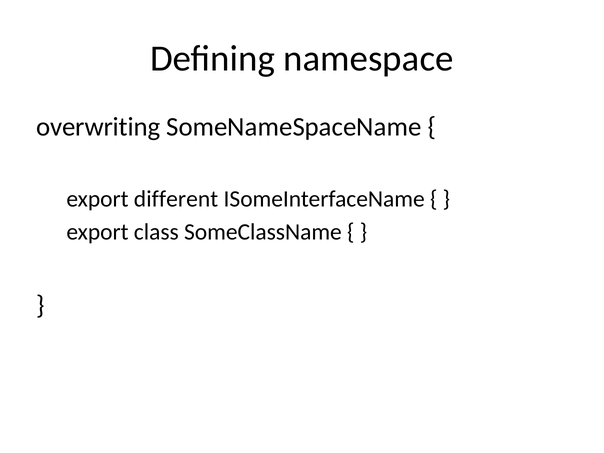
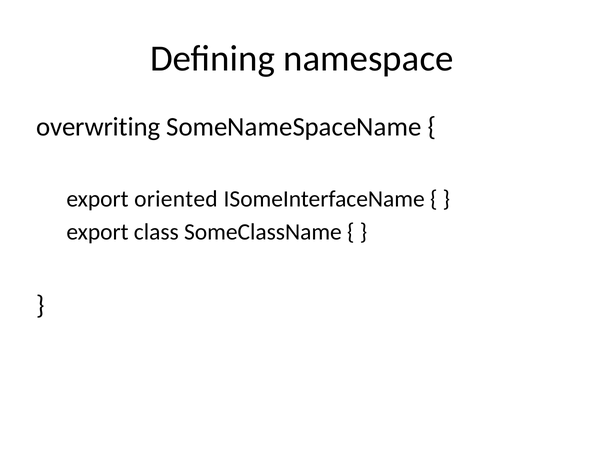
different: different -> oriented
